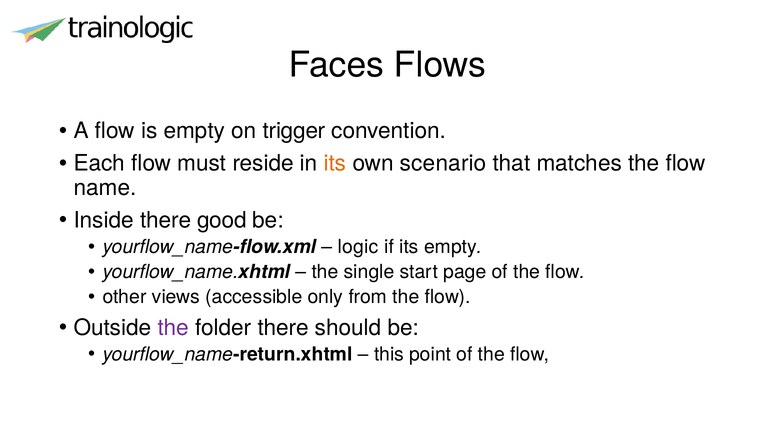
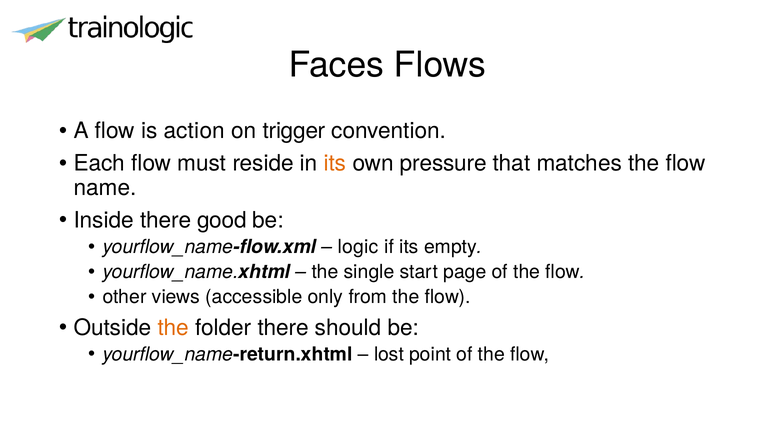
is empty: empty -> action
scenario: scenario -> pressure
the at (173, 328) colour: purple -> orange
this: this -> lost
